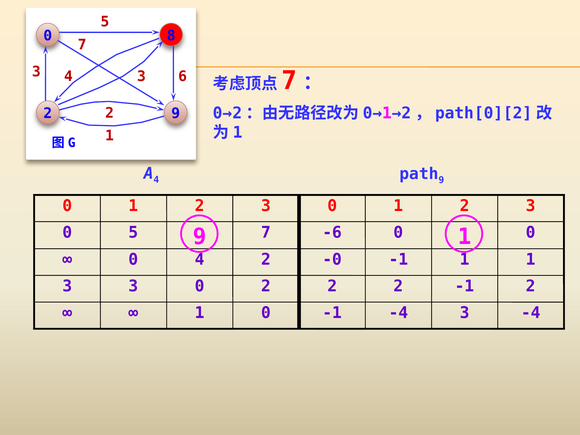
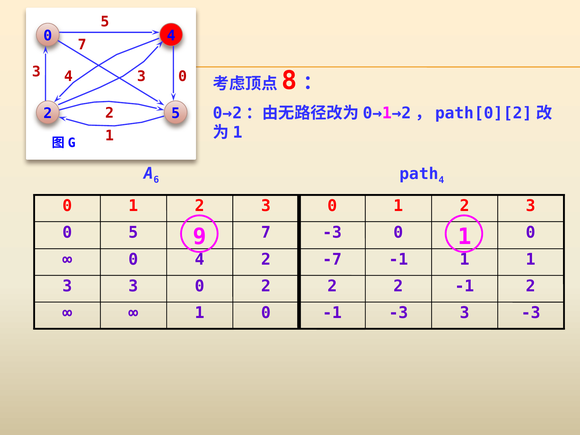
0 8: 8 -> 4
3 6: 6 -> 0
7 at (289, 81): 7 -> 8
2 9: 9 -> 5
4 at (156, 180): 4 -> 6
9 at (441, 180): 9 -> 4
-6 at (332, 232): -6 -> -3
-0: -0 -> -7
-4 at (398, 313): -4 -> -3
-4 at (531, 313): -4 -> -3
